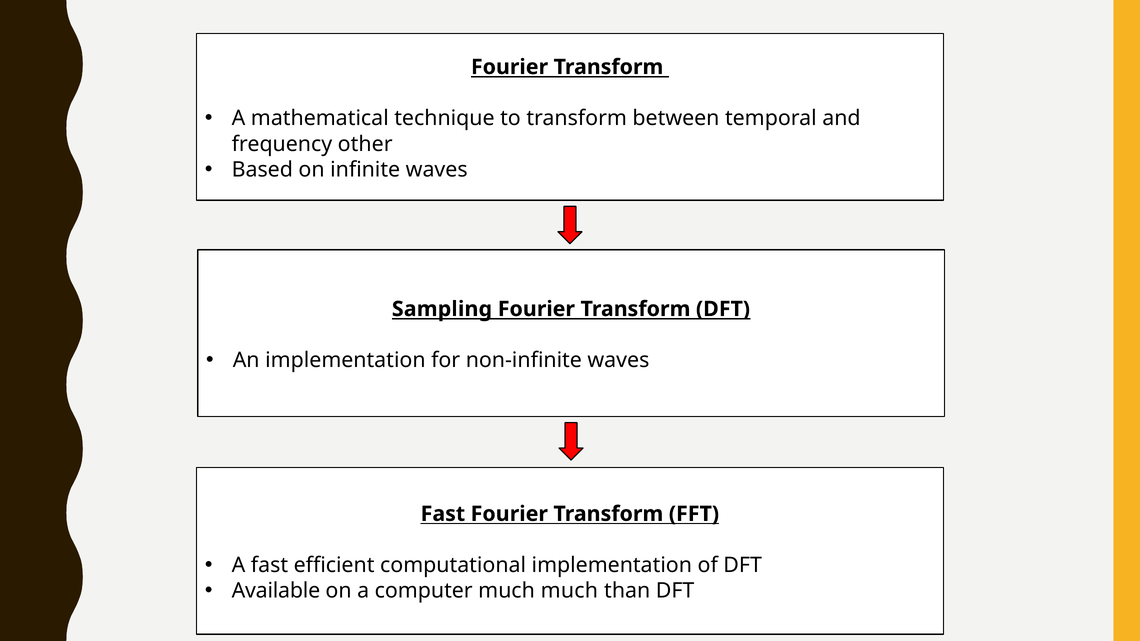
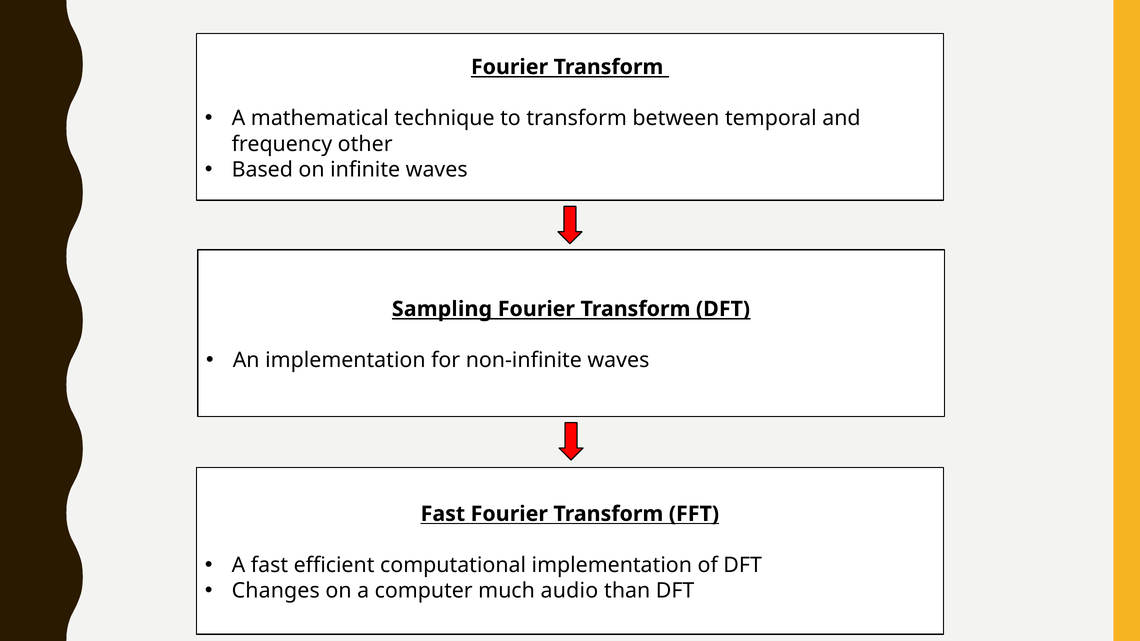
Available: Available -> Changes
much much: much -> audio
